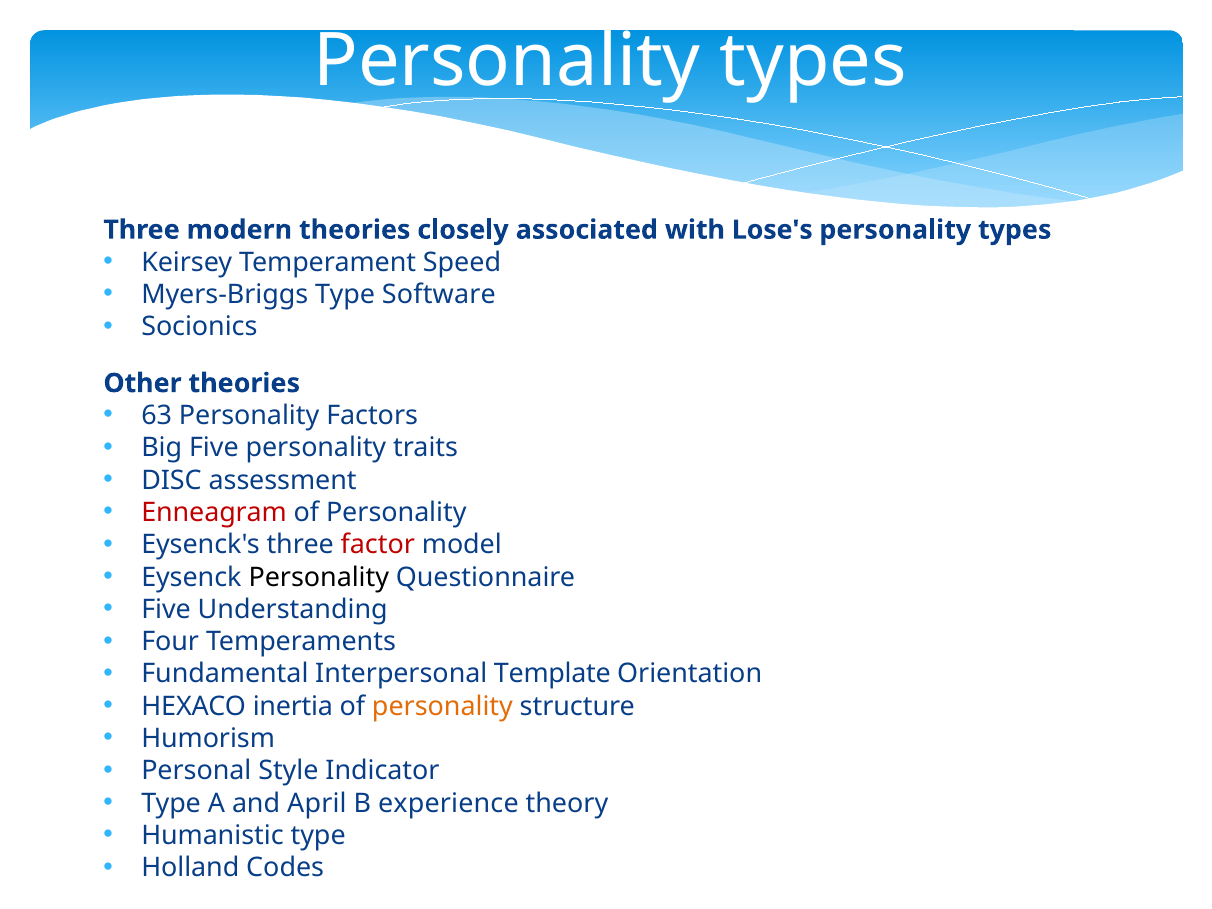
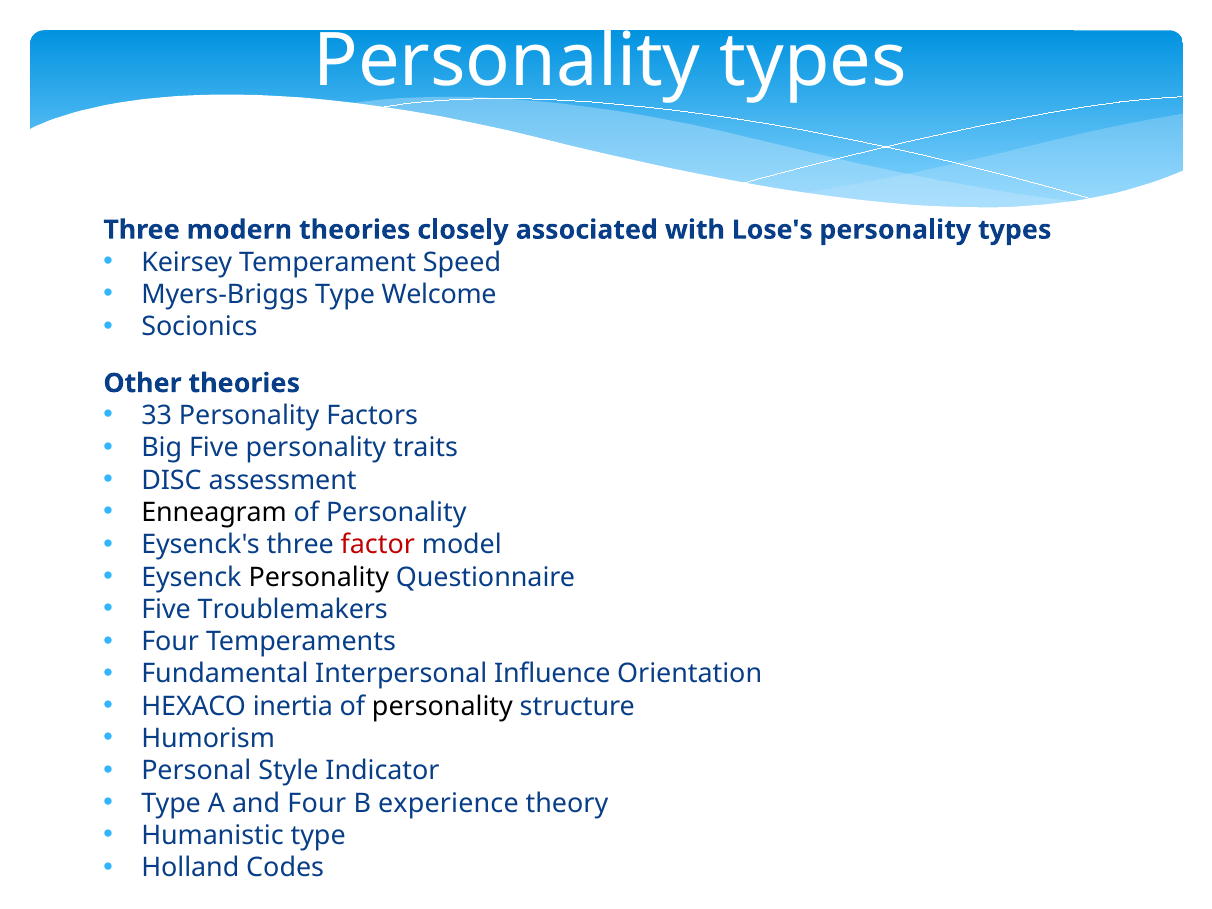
Software: Software -> Welcome
63: 63 -> 33
Enneagram colour: red -> black
Understanding: Understanding -> Troublemakers
Template: Template -> Influence
personality at (442, 706) colour: orange -> black
and April: April -> Four
